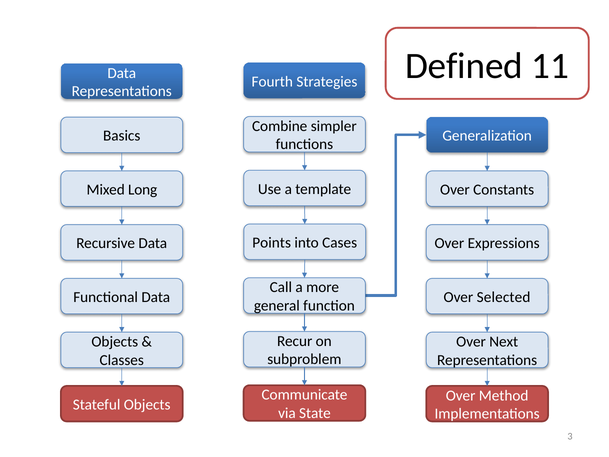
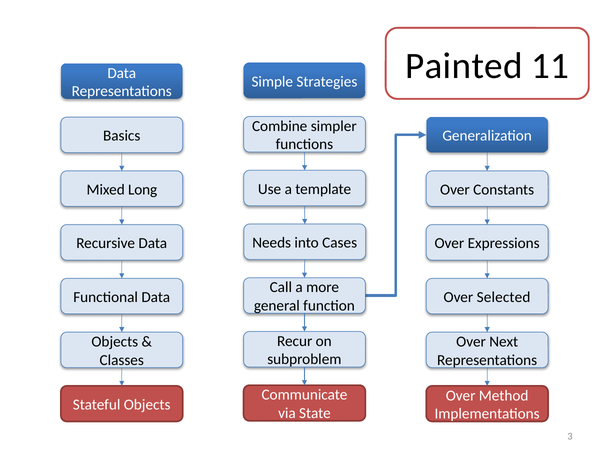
Defined: Defined -> Painted
Fourth: Fourth -> Simple
Points: Points -> Needs
